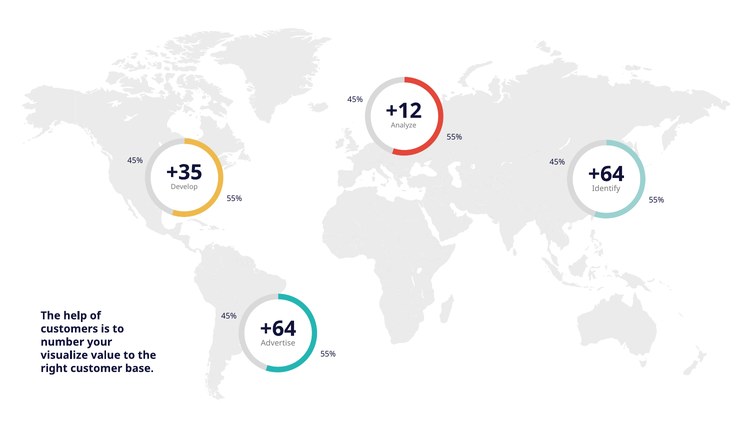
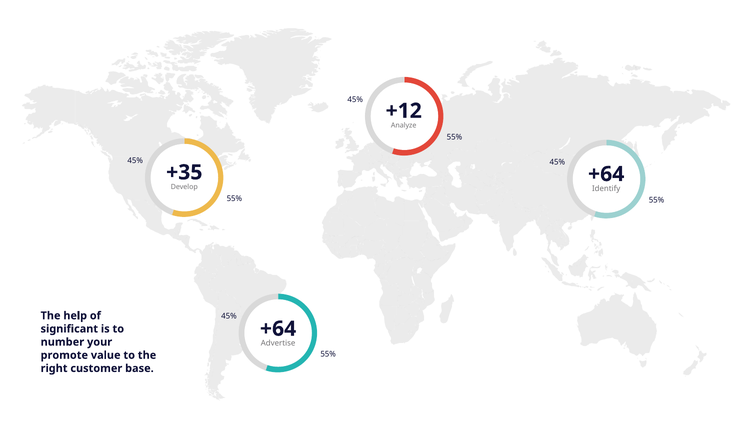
customers: customers -> significant
visualize: visualize -> promote
